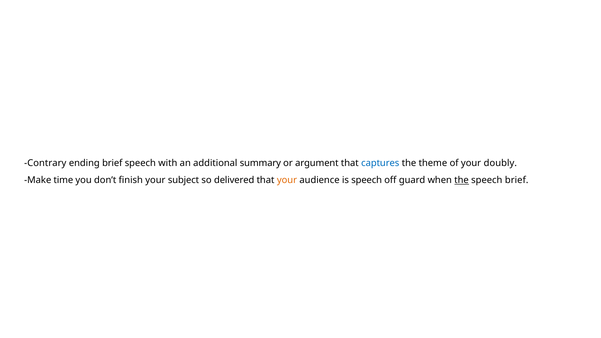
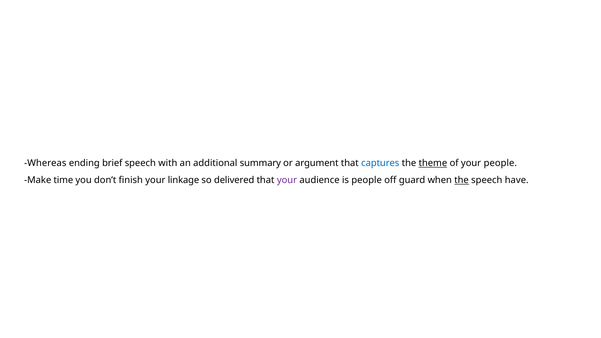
Contrary: Contrary -> Whereas
theme underline: none -> present
your doubly: doubly -> people
subject: subject -> linkage
your at (287, 180) colour: orange -> purple
is speech: speech -> people
speech brief: brief -> have
